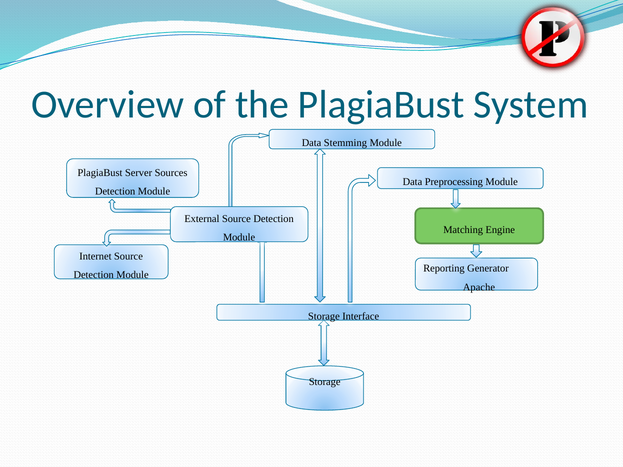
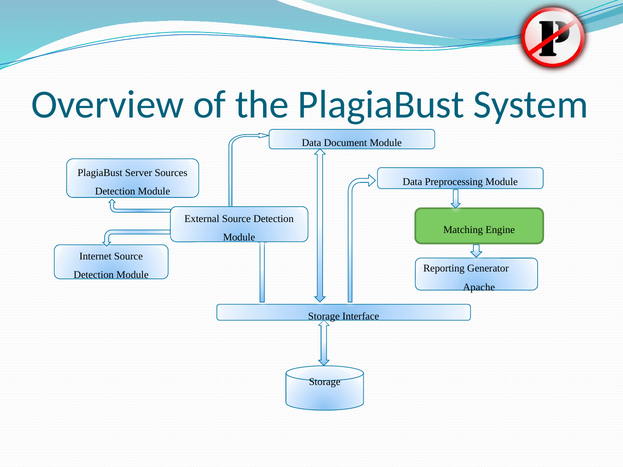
Stemming: Stemming -> Document
